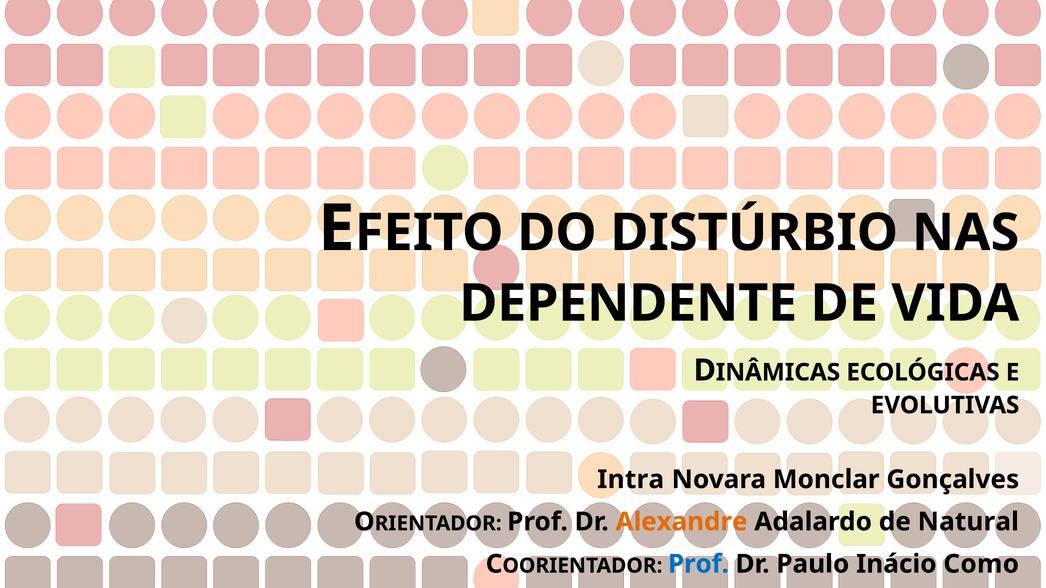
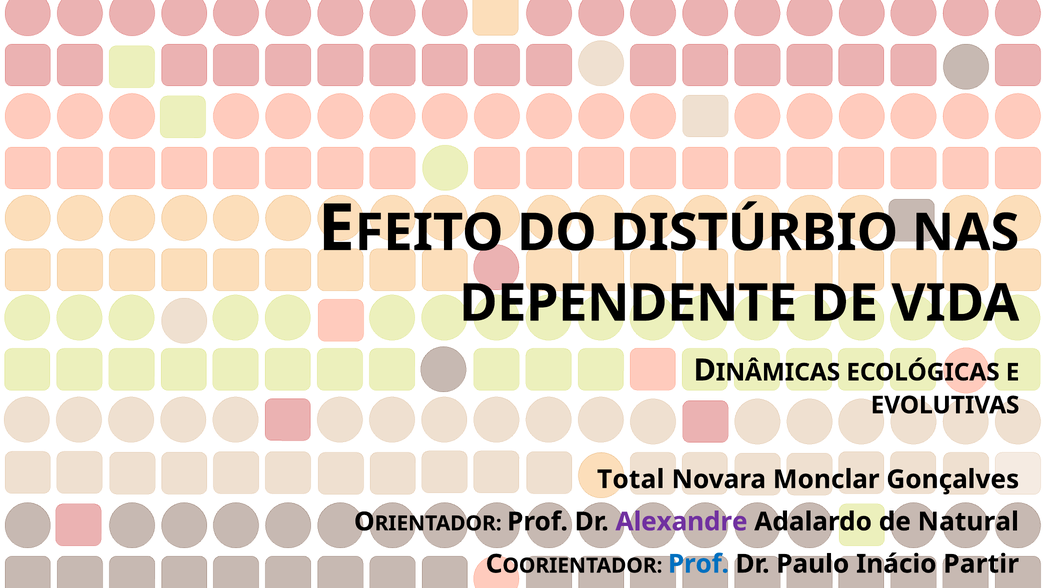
Intra: Intra -> Total
Alexandre colour: orange -> purple
Como: Como -> Partir
